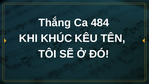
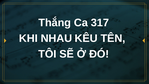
484: 484 -> 317
KHÚC: KHÚC -> NHAU
